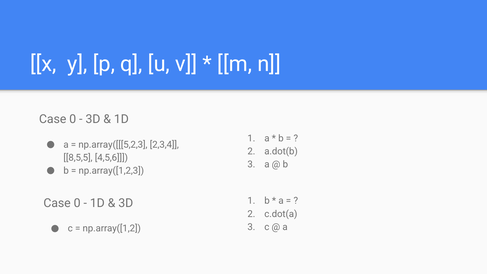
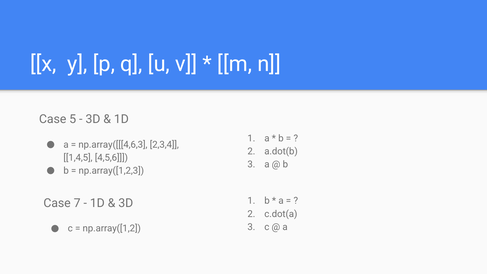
0 at (73, 119): 0 -> 5
np.array([[[5,2,3: np.array([[[5,2,3 -> np.array([[[4,6,3
8,5,5: 8,5,5 -> 1,4,5
0 at (77, 203): 0 -> 7
